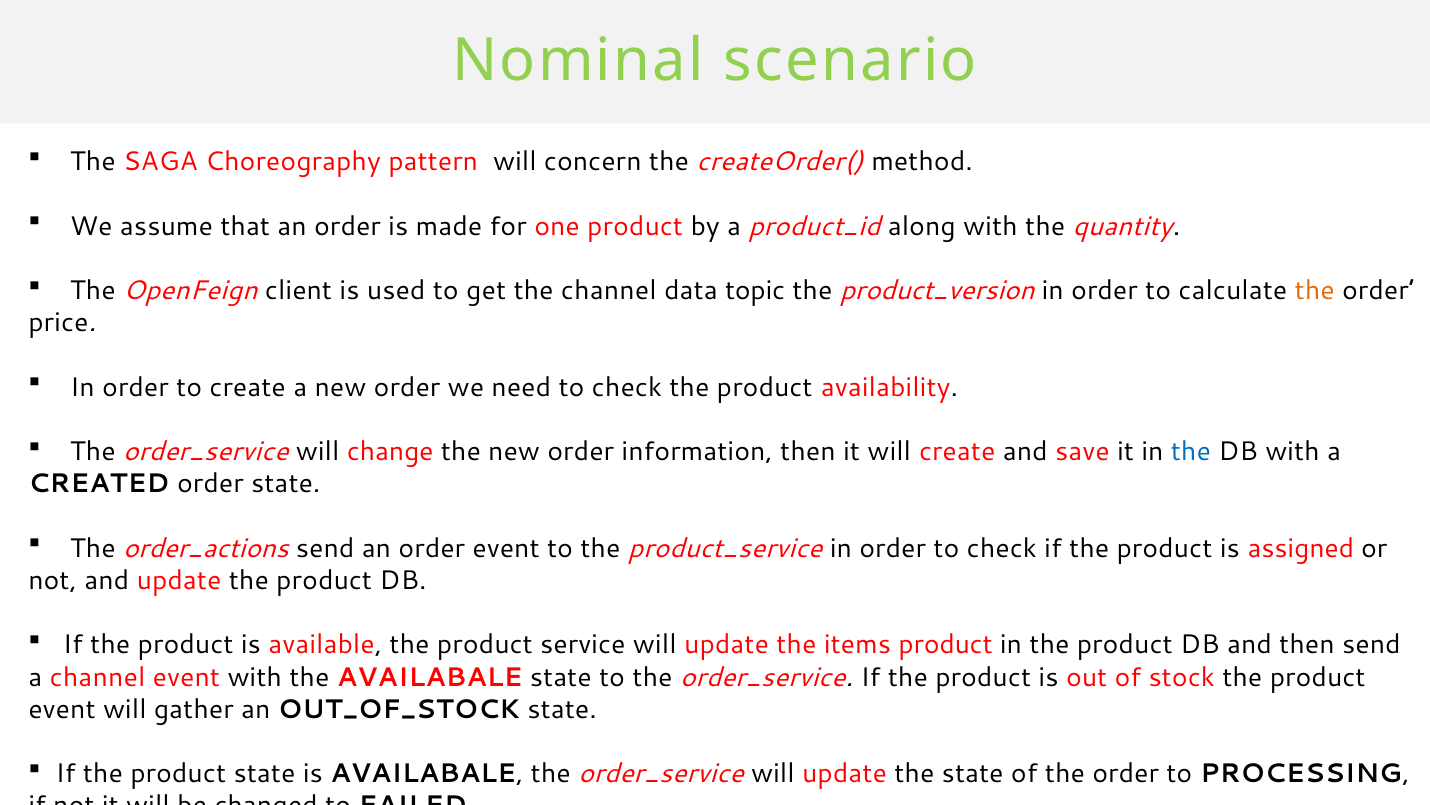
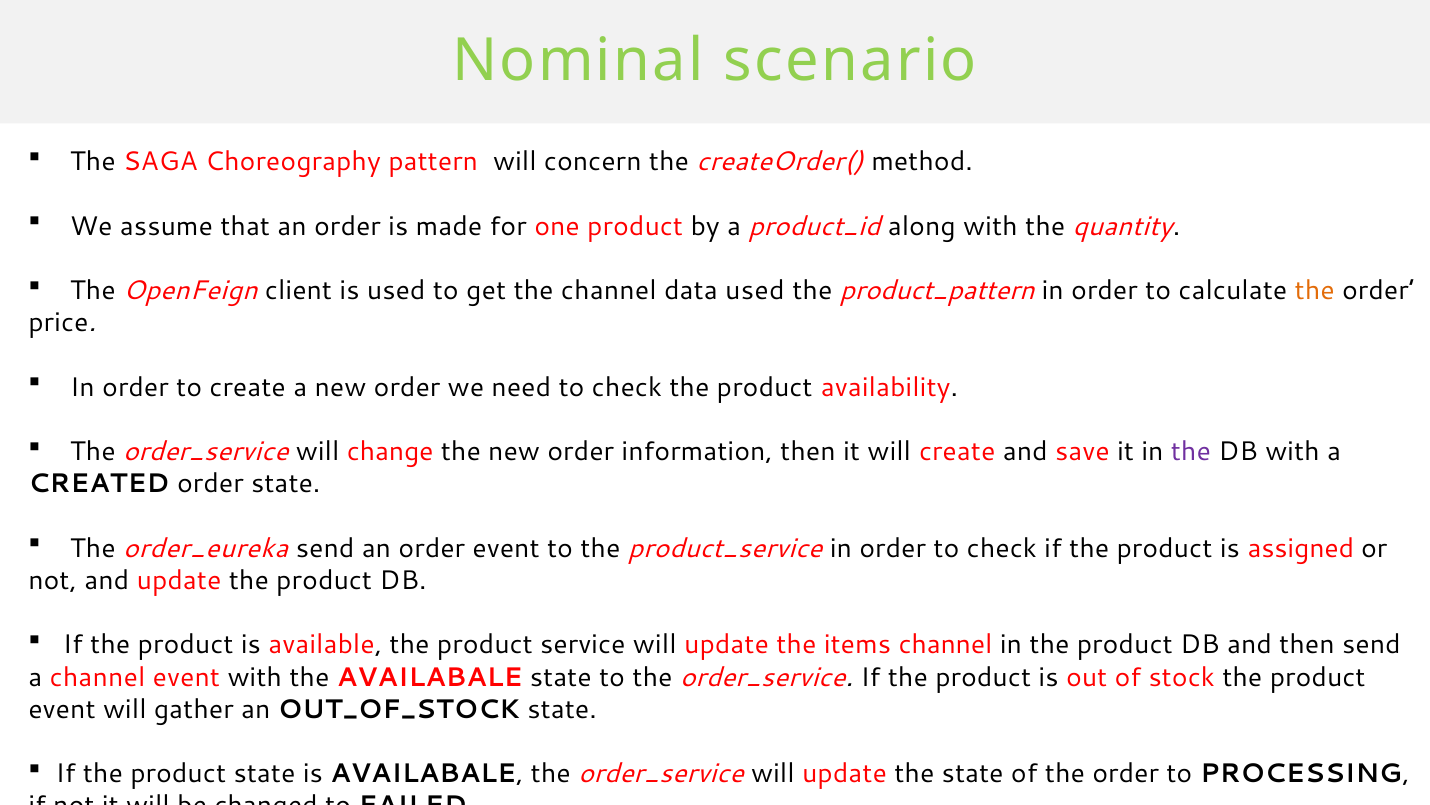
data topic: topic -> used
product_version: product_version -> product_pattern
the at (1191, 451) colour: blue -> purple
order_actions: order_actions -> order_eureka
items product: product -> channel
